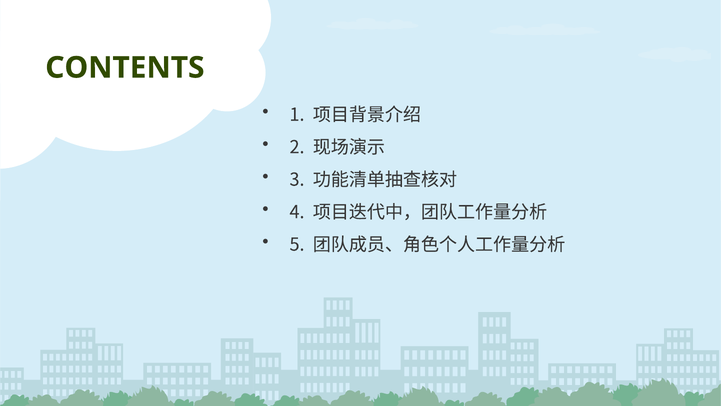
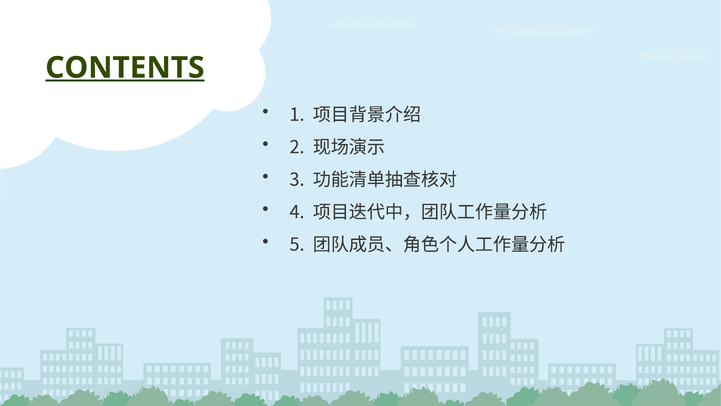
CONTENTS underline: none -> present
